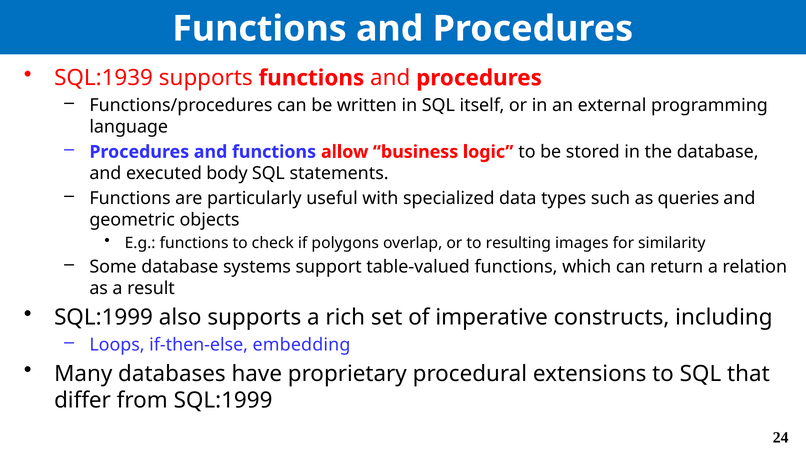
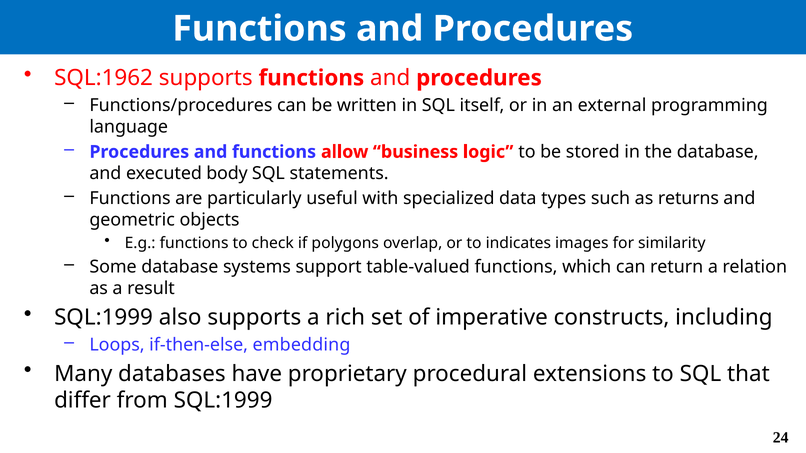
SQL:1939: SQL:1939 -> SQL:1962
queries: queries -> returns
resulting: resulting -> indicates
